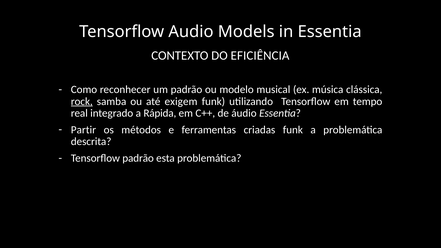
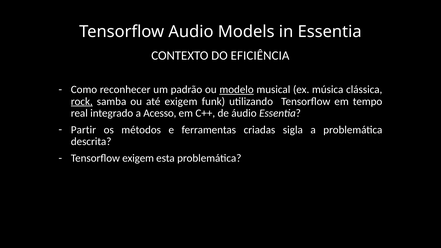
modelo underline: none -> present
Rápida: Rápida -> Acesso
criadas funk: funk -> sigla
Tensorflow padrão: padrão -> exigem
